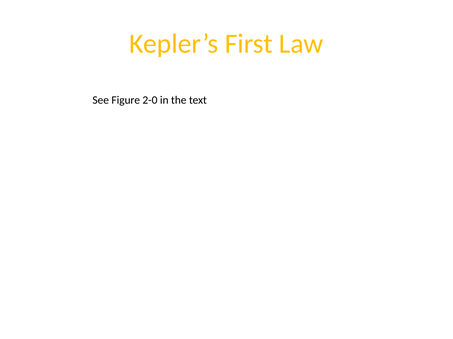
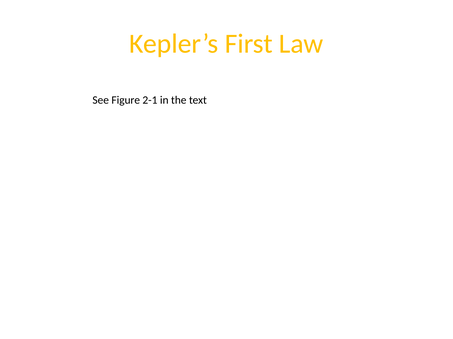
2-0: 2-0 -> 2-1
